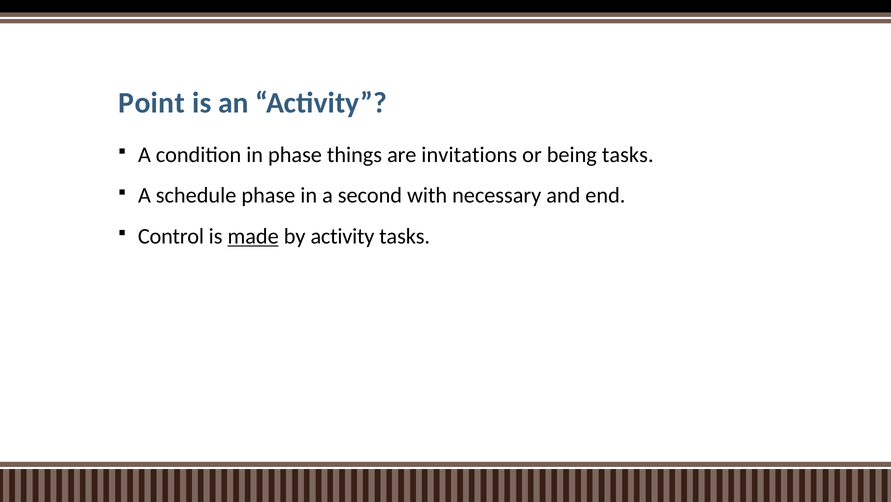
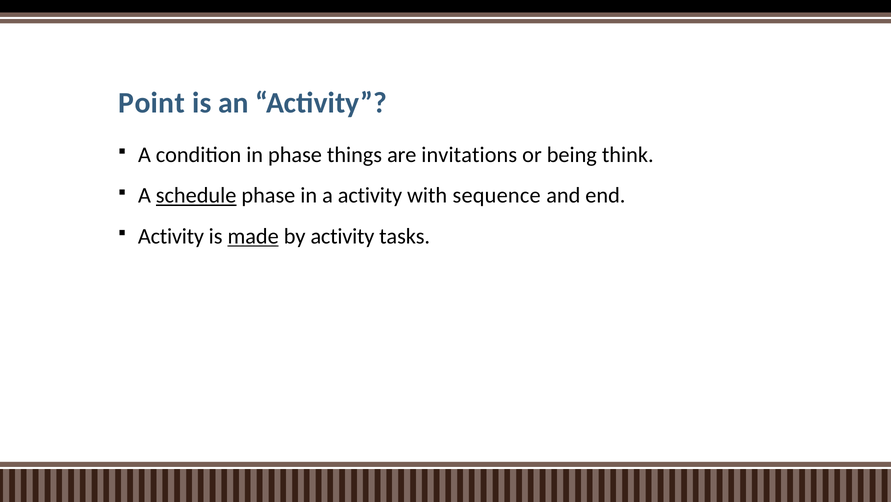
being tasks: tasks -> think
schedule underline: none -> present
a second: second -> activity
necessary: necessary -> sequence
Control at (171, 236): Control -> Activity
